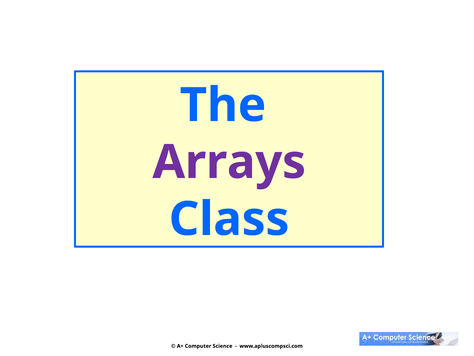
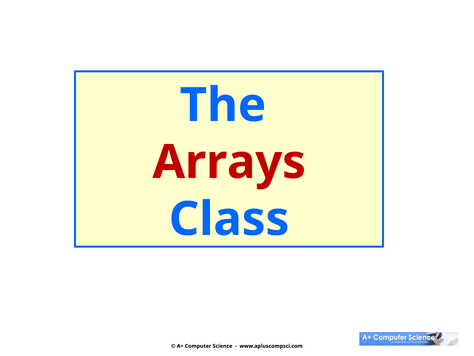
Arrays colour: purple -> red
